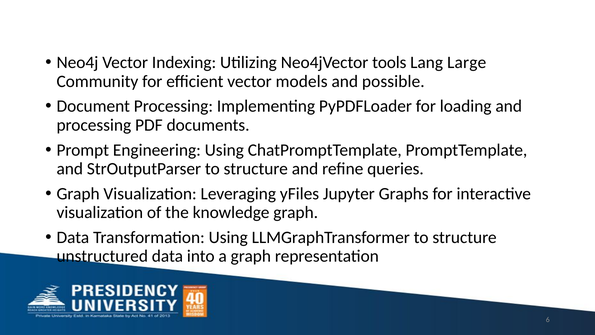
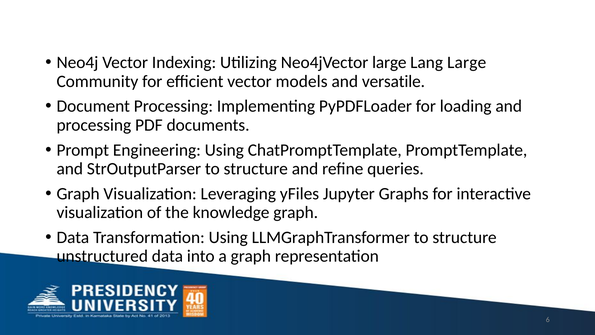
Neo4jVector tools: tools -> large
possible: possible -> versatile
